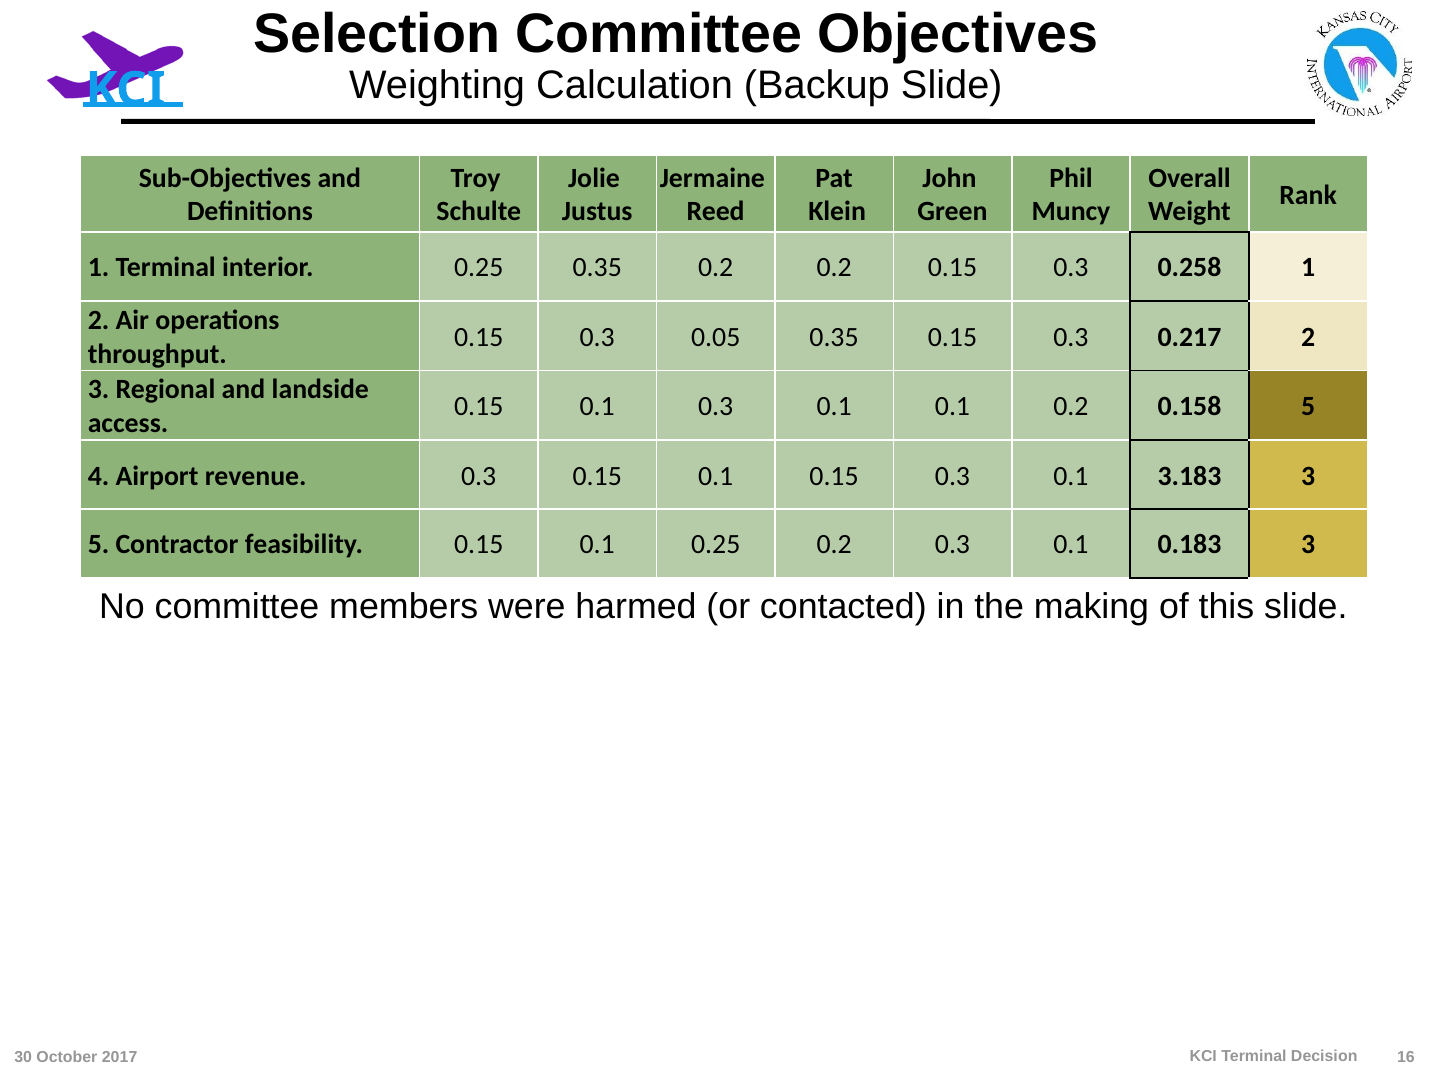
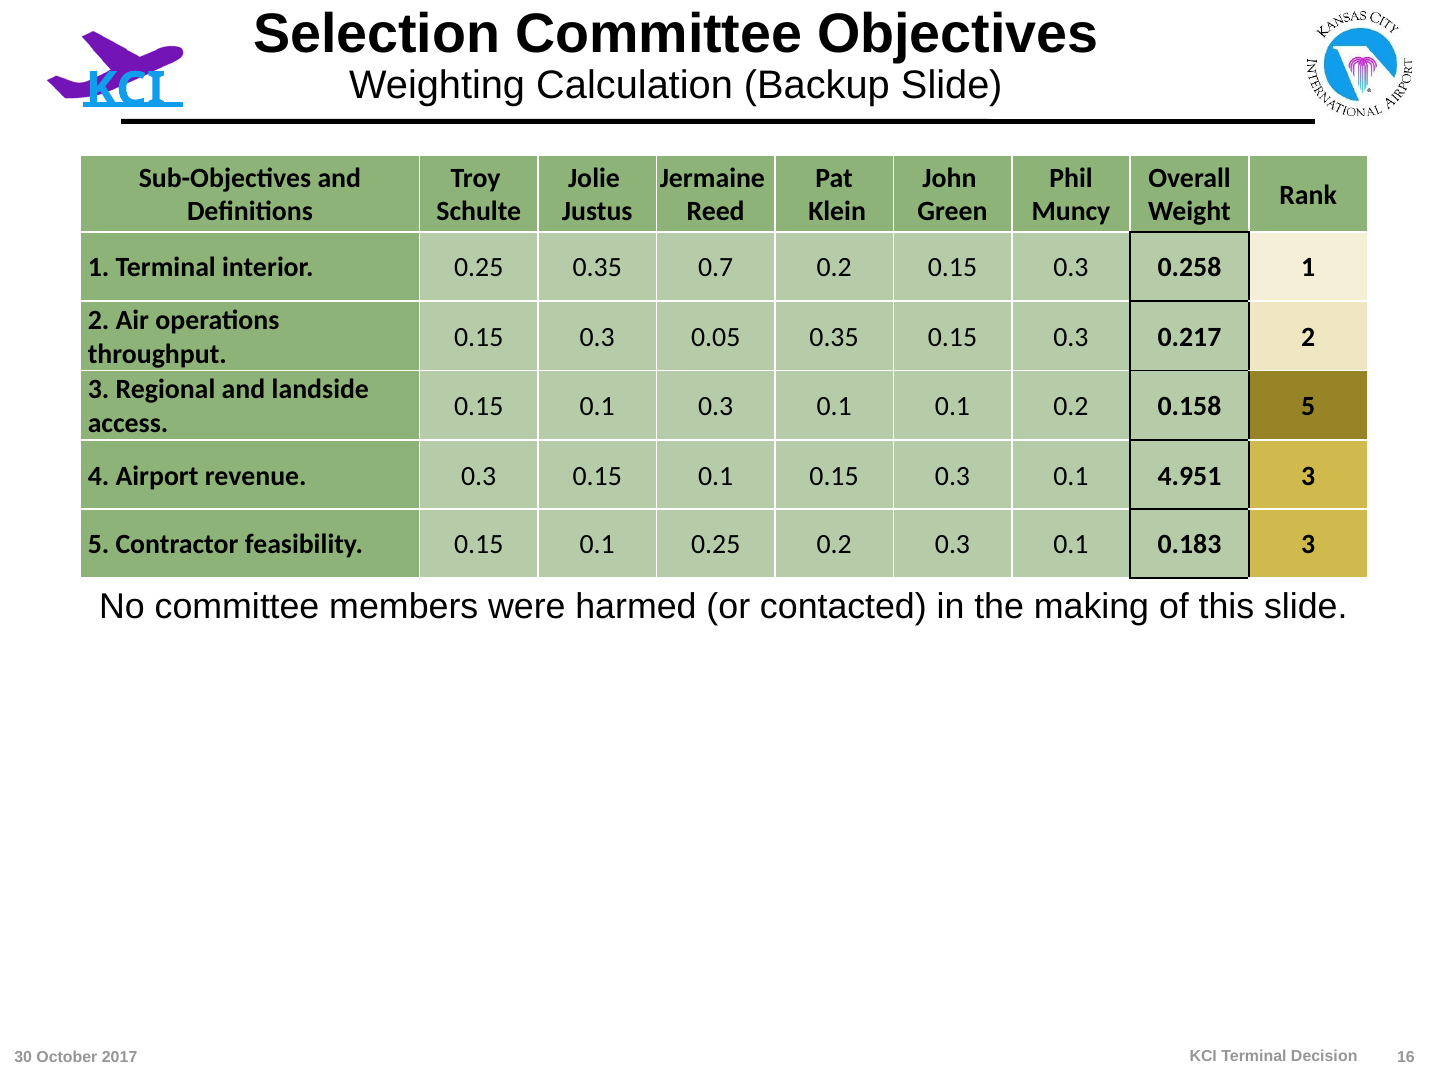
0.35 0.2: 0.2 -> 0.7
3.183: 3.183 -> 4.951
